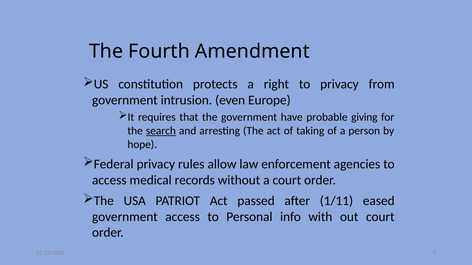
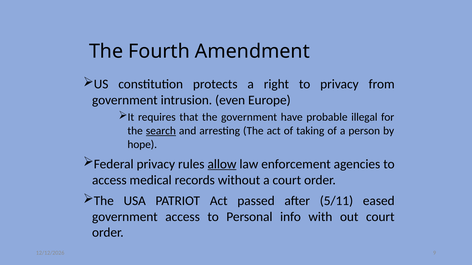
giving: giving -> illegal
allow underline: none -> present
1/11: 1/11 -> 5/11
